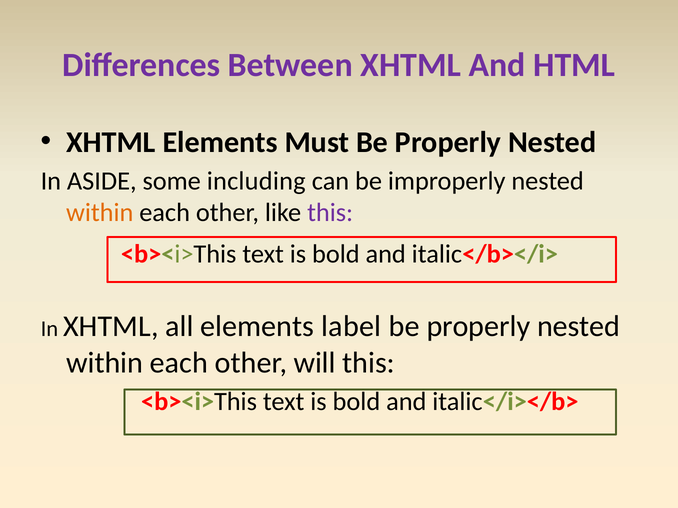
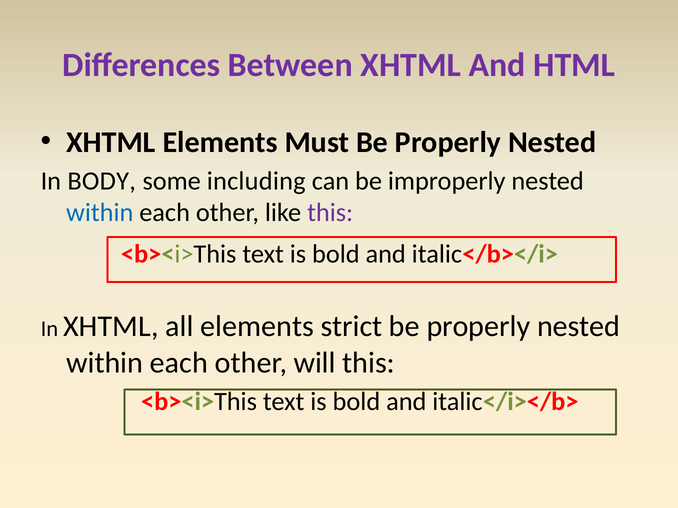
ASIDE: ASIDE -> BODY
within at (100, 213) colour: orange -> blue
label: label -> strict
